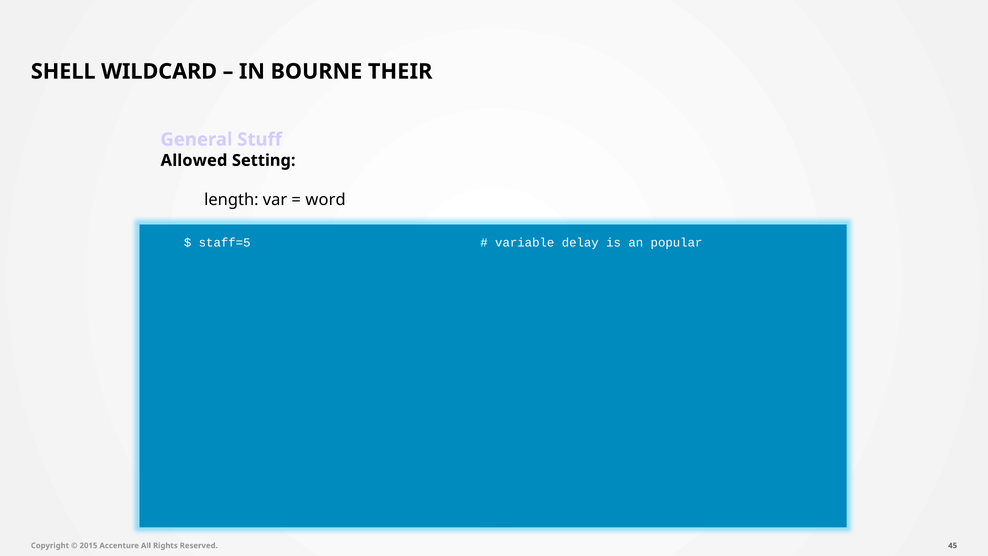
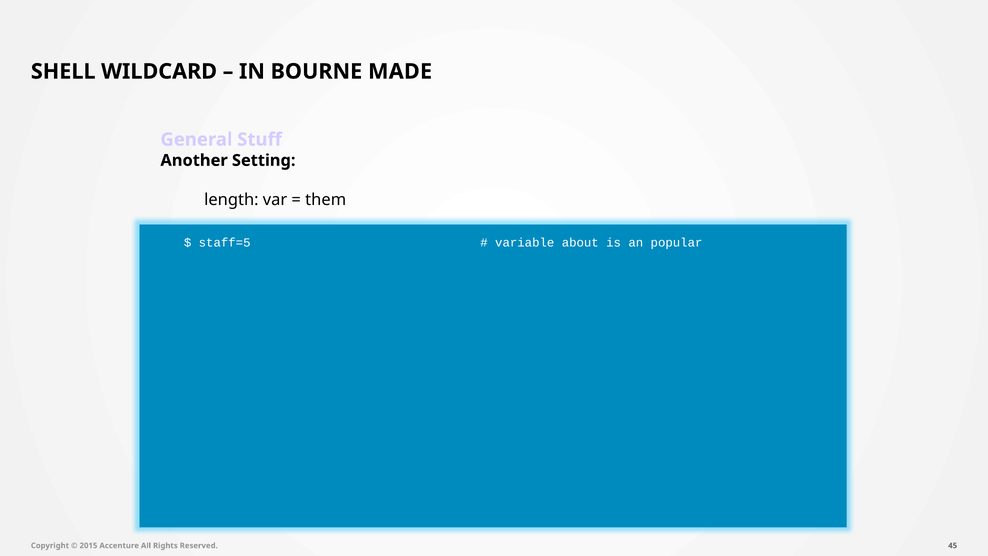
THEIR: THEIR -> MADE
Allowed: Allowed -> Another
word: word -> them
delay: delay -> about
